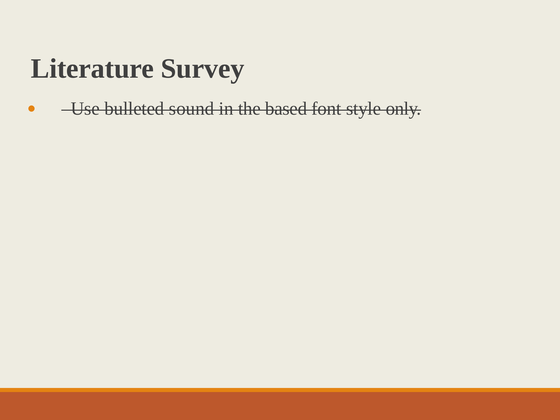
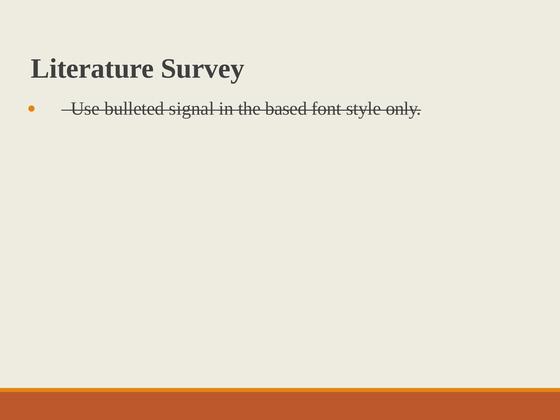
sound: sound -> signal
